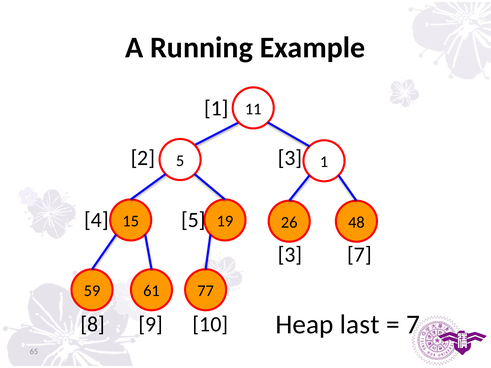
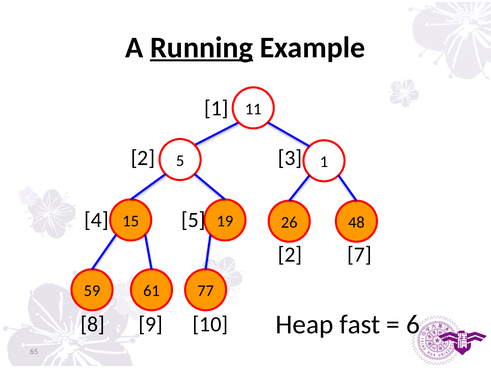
Running underline: none -> present
3 at (290, 255): 3 -> 2
last: last -> fast
7 at (413, 325): 7 -> 6
